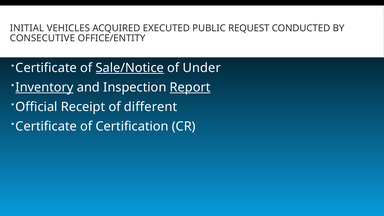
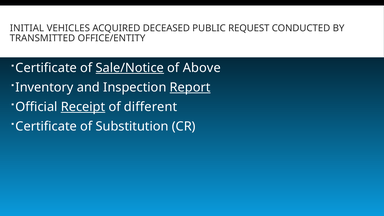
EXECUTED: EXECUTED -> DECEASED
CONSECUTIVE: CONSECUTIVE -> TRANSMITTED
Under: Under -> Above
Inventory underline: present -> none
Receipt underline: none -> present
Certification: Certification -> Substitution
